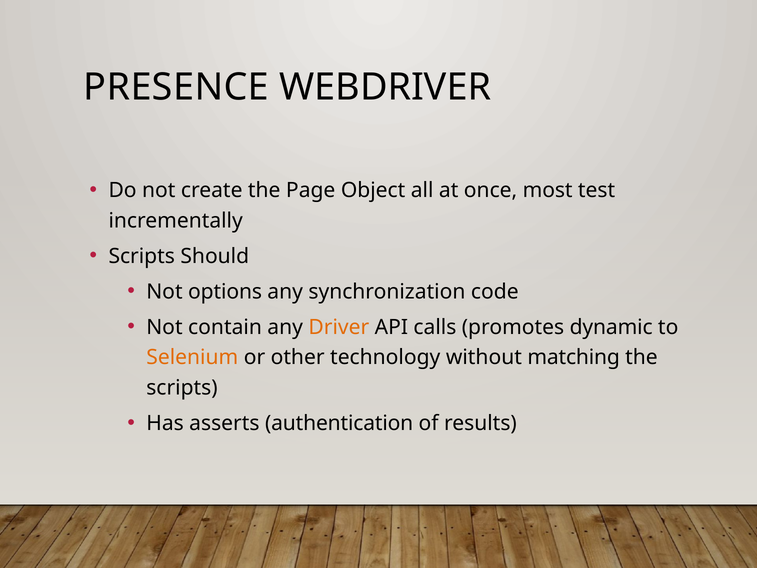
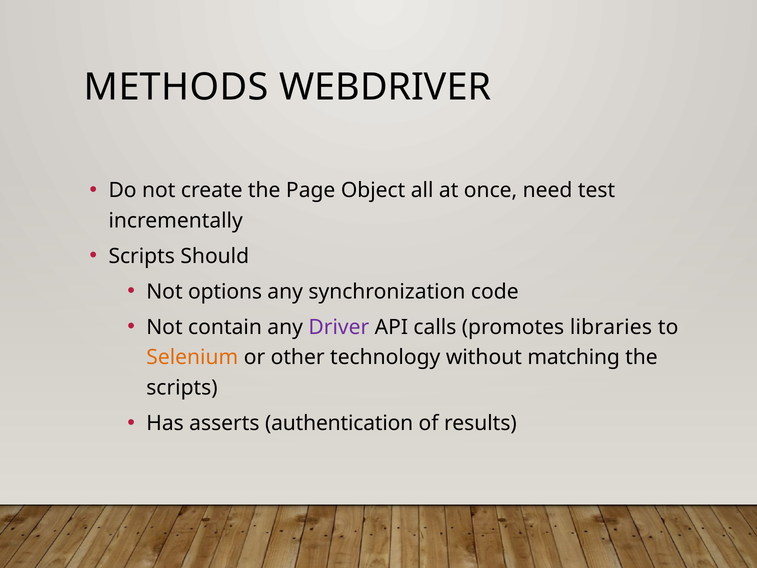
PRESENCE: PRESENCE -> METHODS
most: most -> need
Driver colour: orange -> purple
dynamic: dynamic -> libraries
